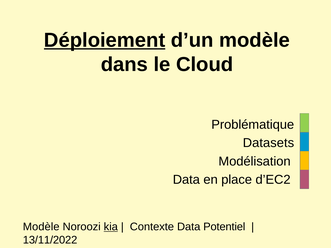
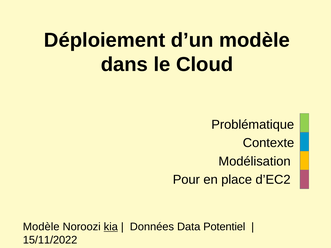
Déploiement underline: present -> none
Datasets: Datasets -> Contexte
Data at (186, 180): Data -> Pour
Contexte: Contexte -> Données
13/11/2022: 13/11/2022 -> 15/11/2022
